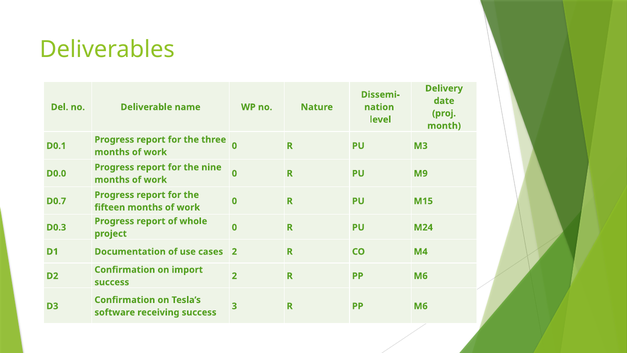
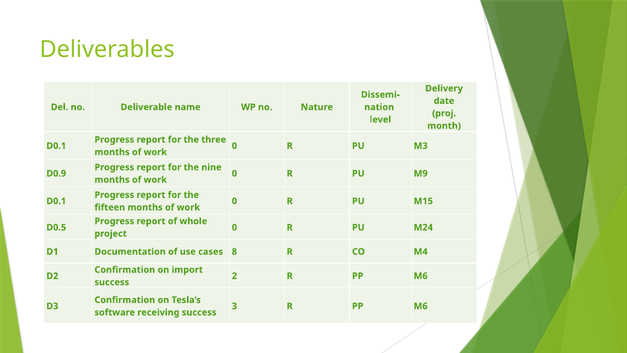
D0.0: D0.0 -> D0.9
D0.7 at (56, 201): D0.7 -> D0.1
D0.3: D0.3 -> D0.5
cases 2: 2 -> 8
